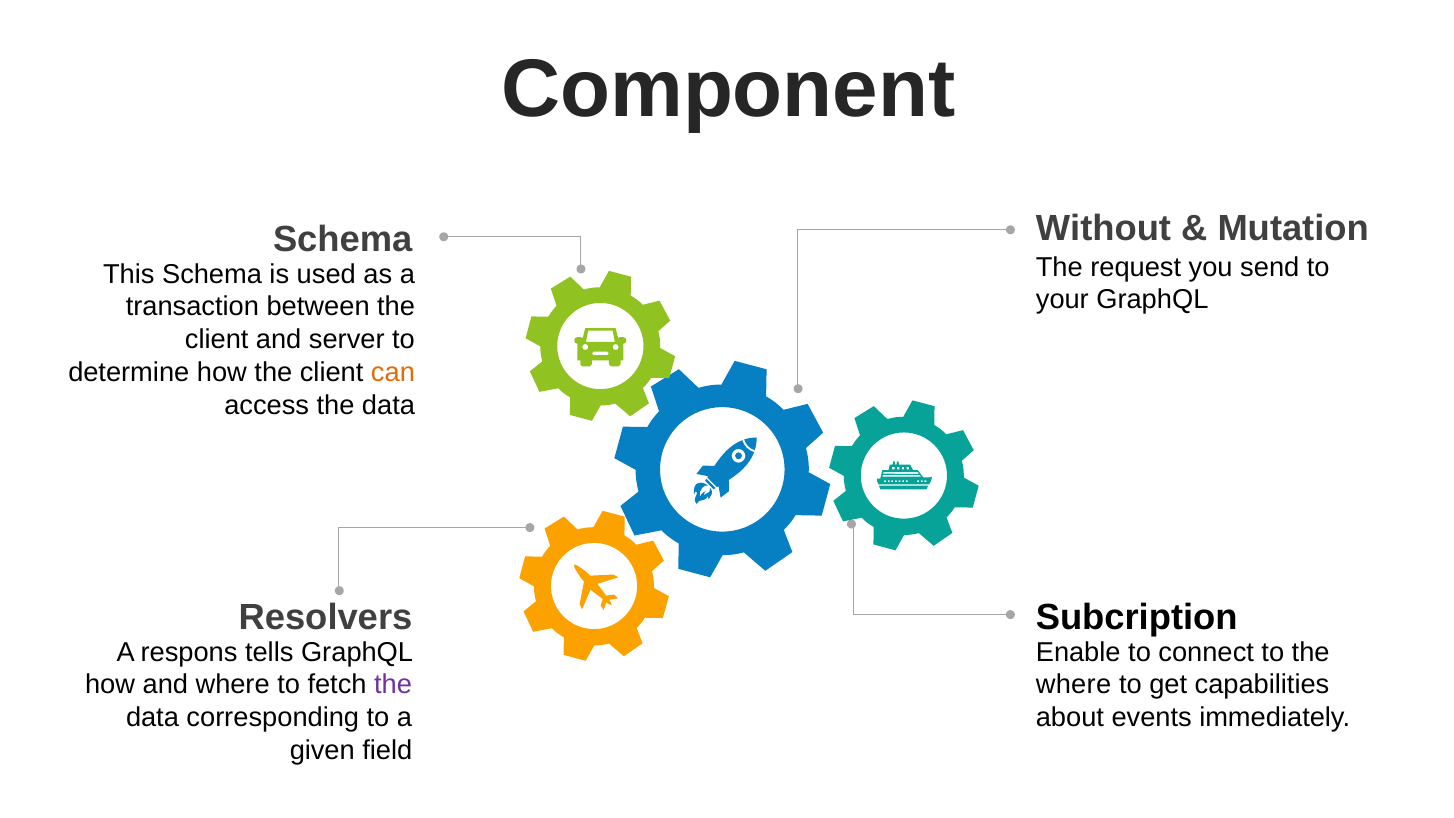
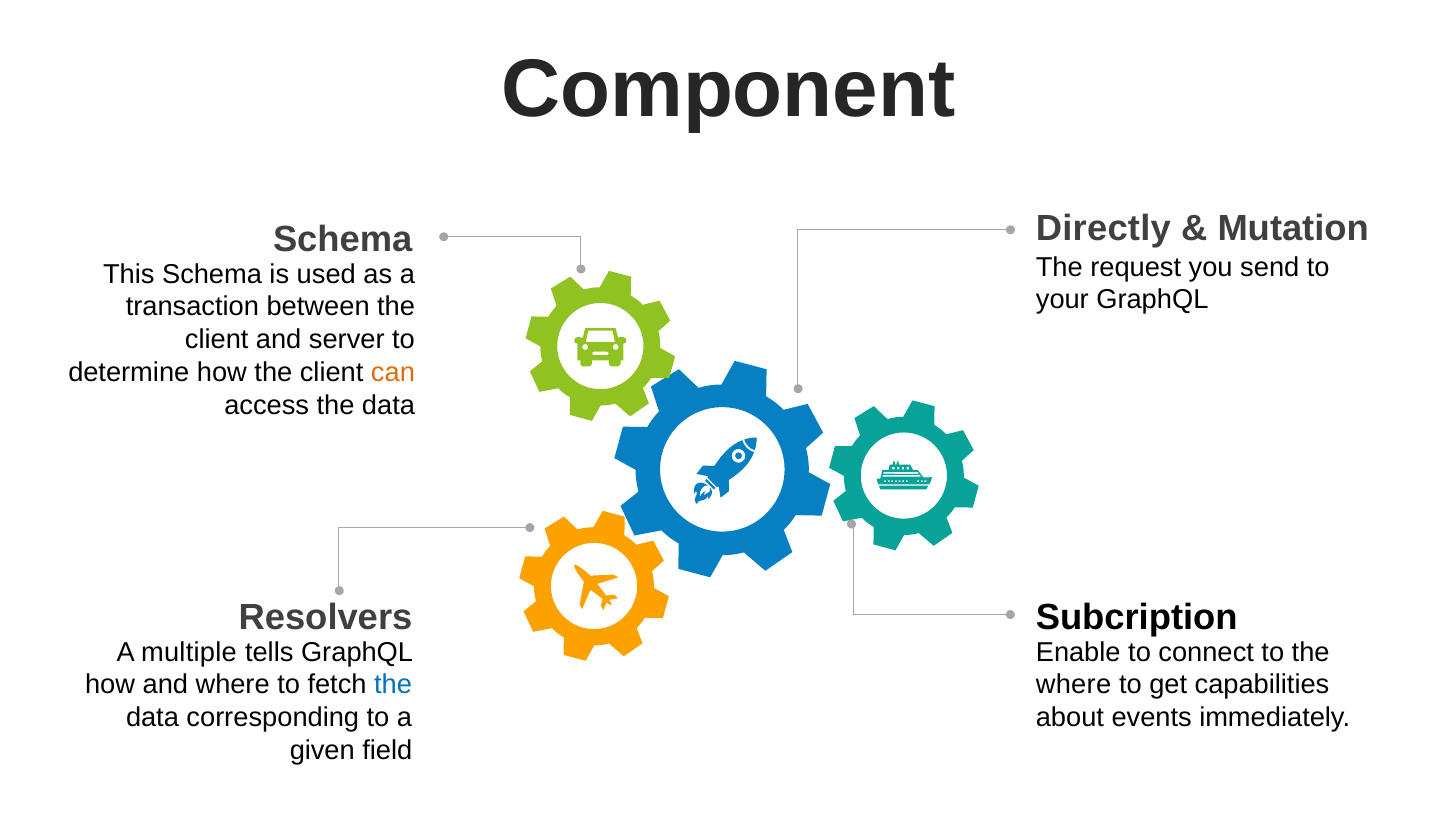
Without: Without -> Directly
respons: respons -> multiple
the at (393, 685) colour: purple -> blue
